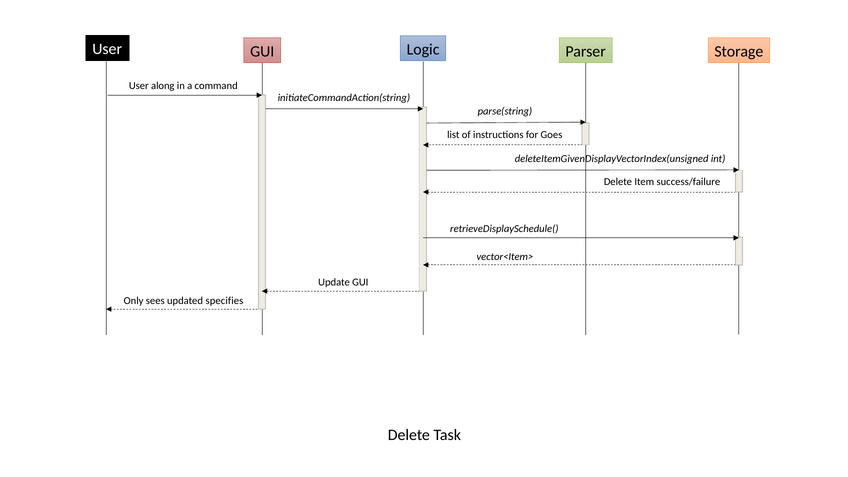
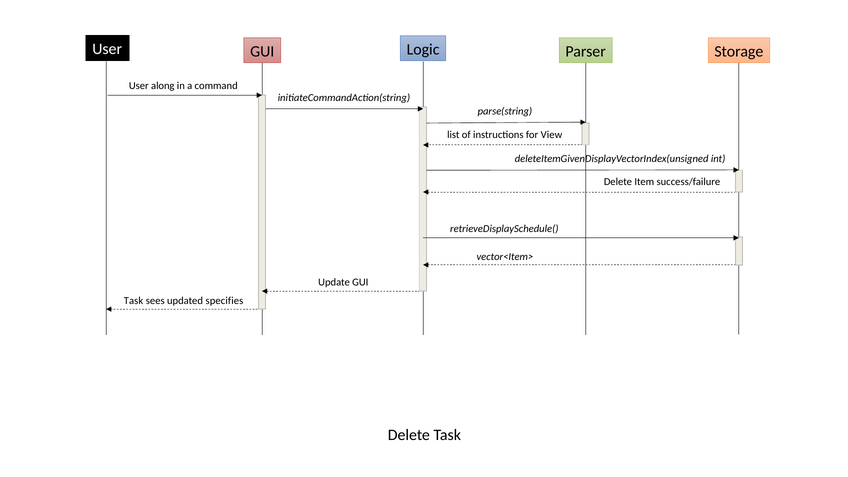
Goes: Goes -> View
Only at (134, 301): Only -> Task
